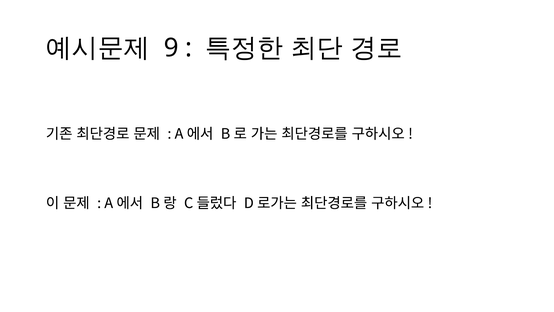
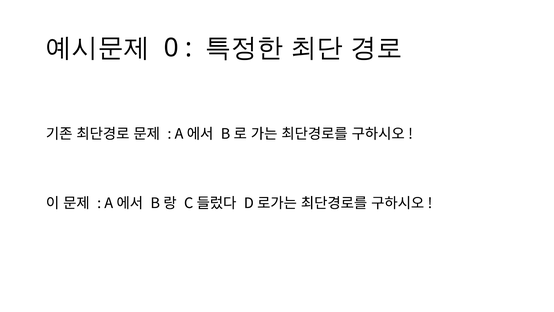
9: 9 -> 0
